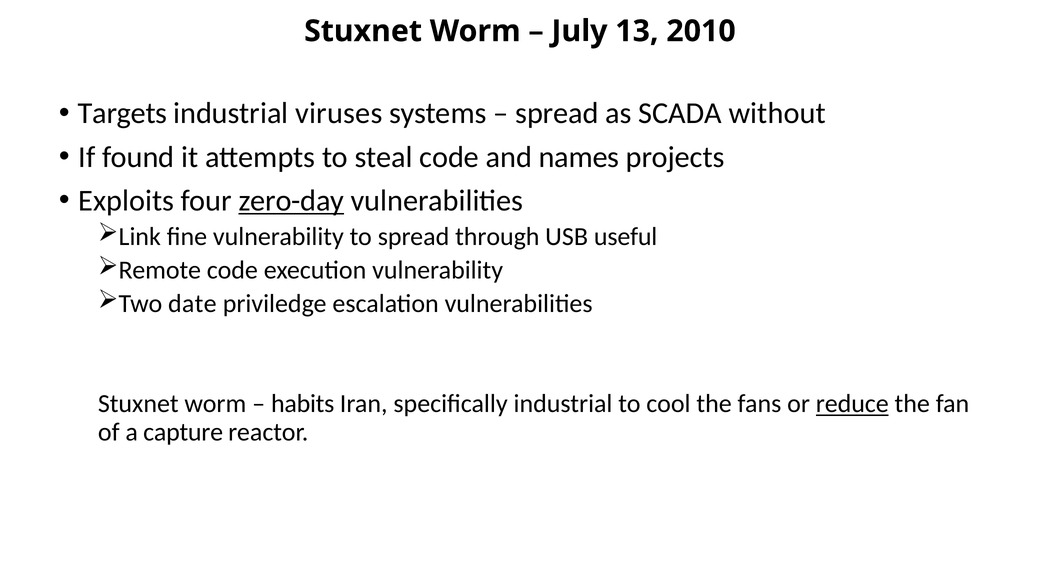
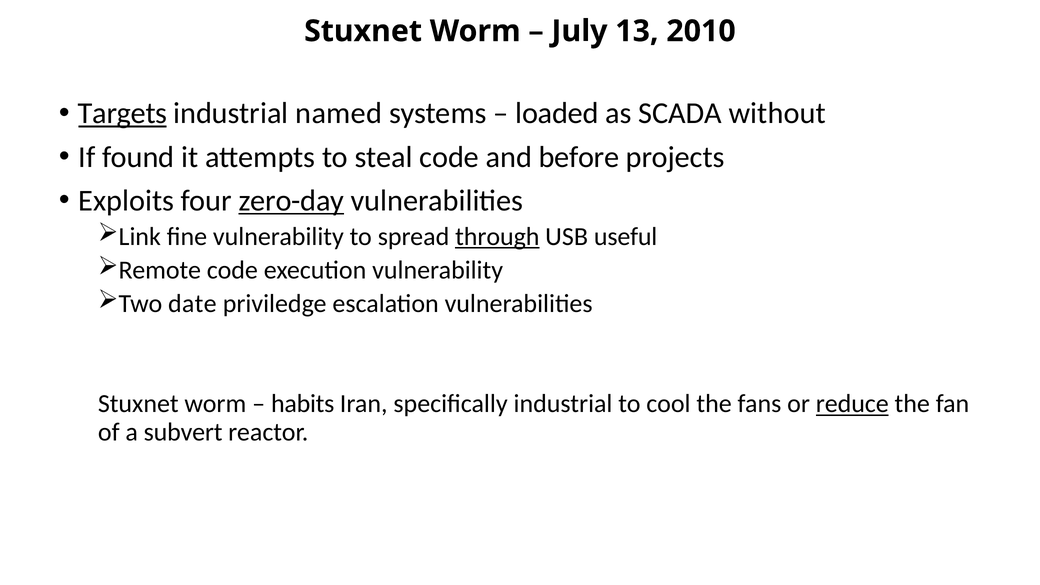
Targets underline: none -> present
viruses: viruses -> named
spread at (557, 113): spread -> loaded
names: names -> before
through underline: none -> present
capture: capture -> subvert
